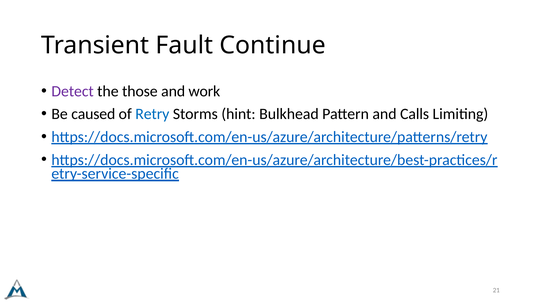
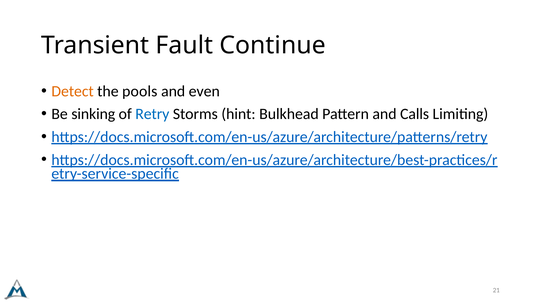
Detect colour: purple -> orange
those: those -> pools
work: work -> even
caused: caused -> sinking
